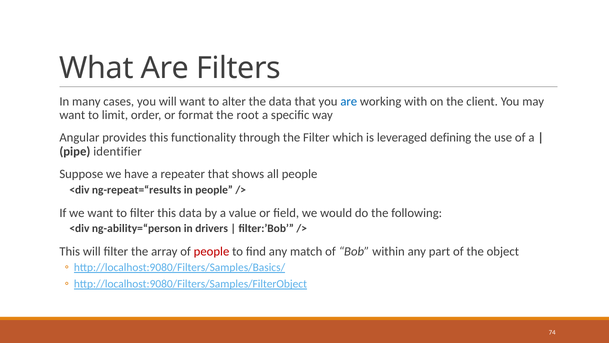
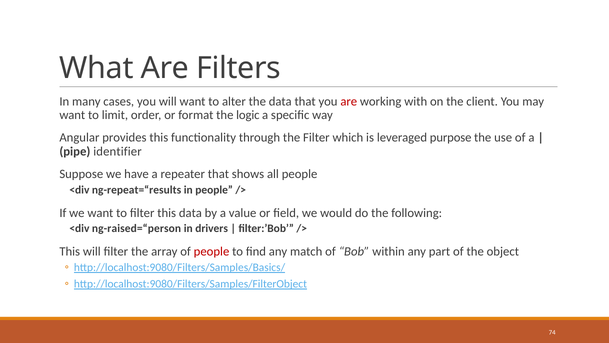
are at (349, 101) colour: blue -> red
root: root -> logic
defining: defining -> purpose
ng-ability=“person: ng-ability=“person -> ng-raised=“person
